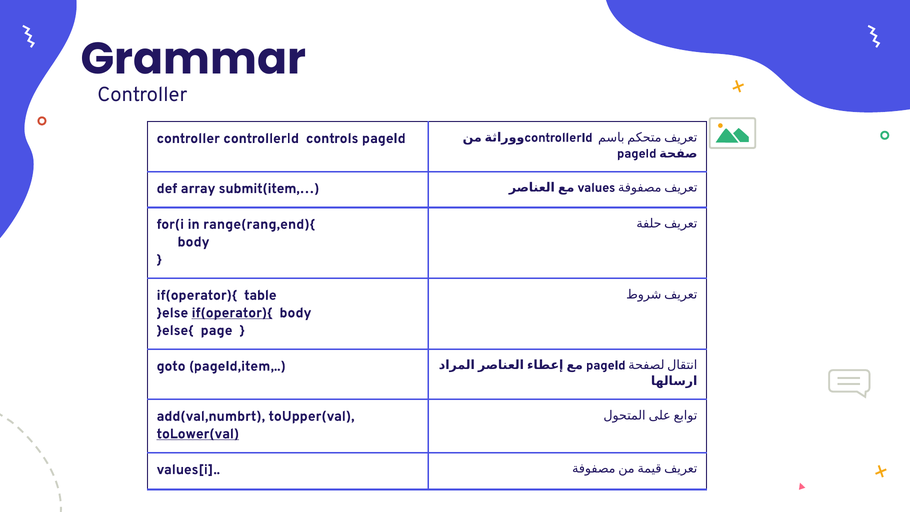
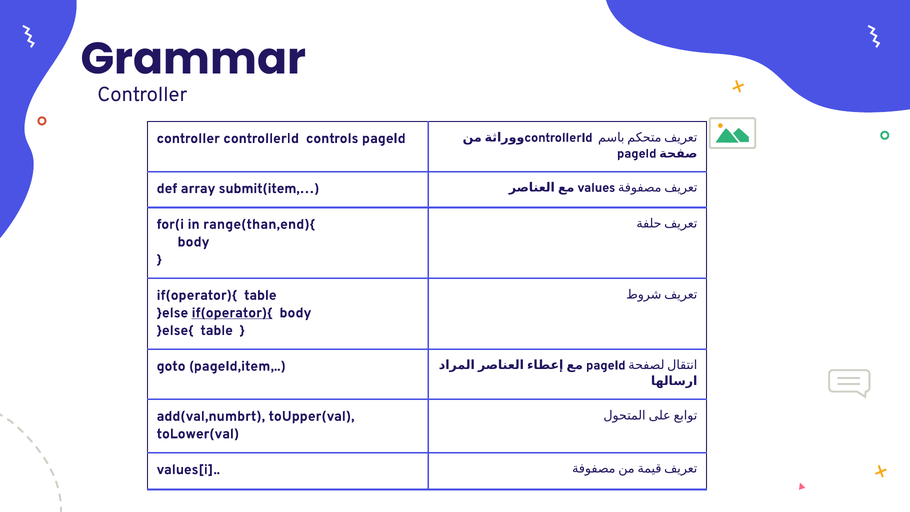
range(rang,end){: range(rang,end){ -> range(than,end){
}else{ page: page -> table
toLower(val underline: present -> none
